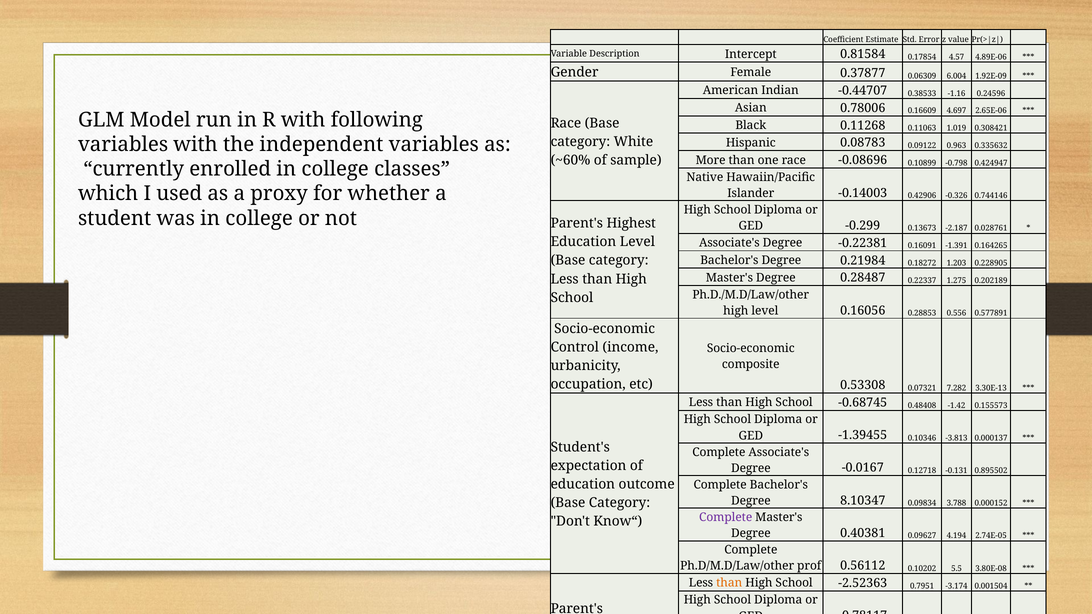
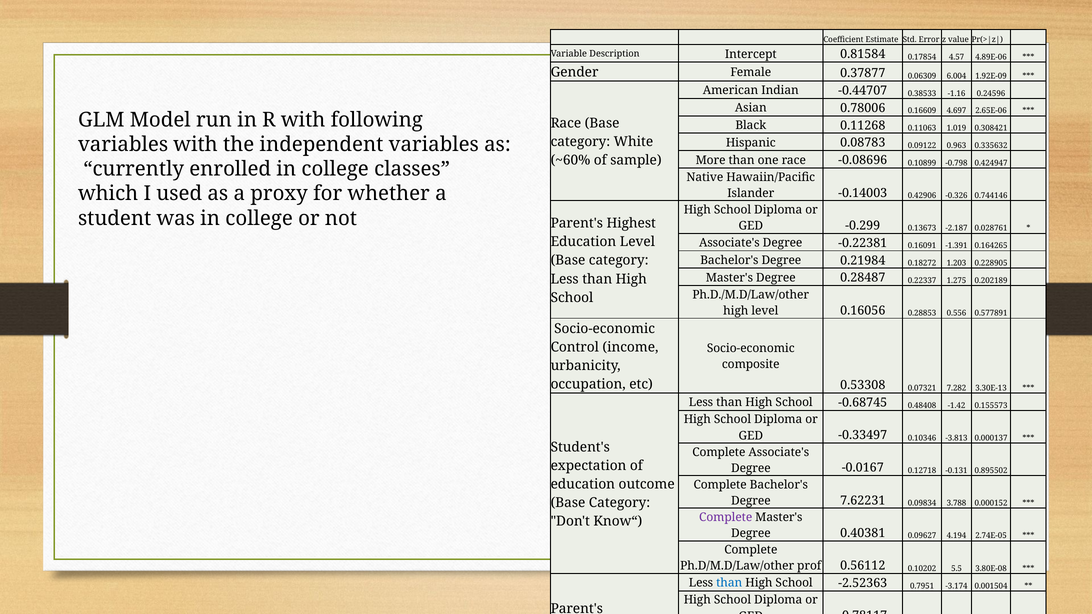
-1.39455: -1.39455 -> -0.33497
8.10347: 8.10347 -> 7.62231
than at (729, 583) colour: orange -> blue
